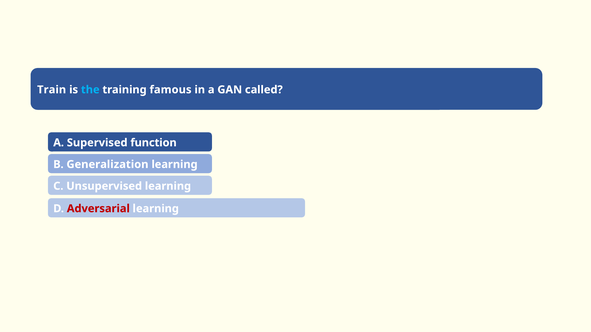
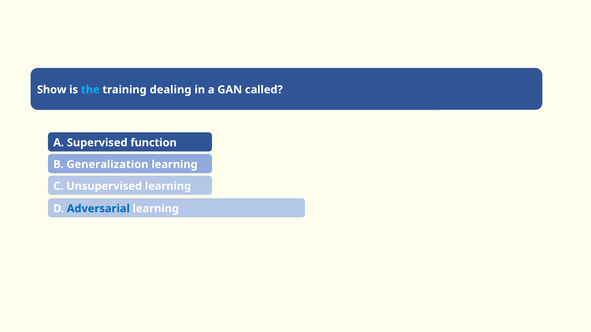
Train: Train -> Show
famous: famous -> dealing
Adversarial colour: red -> blue
